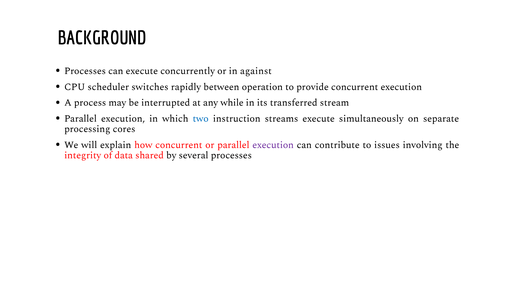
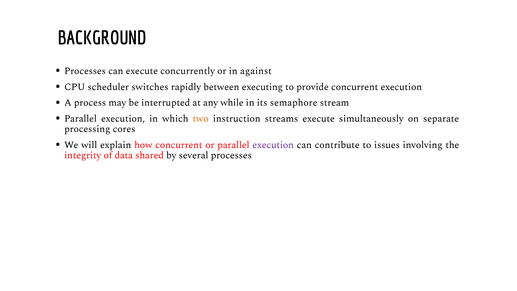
operation: operation -> executing
transferred: transferred -> semaphore
two colour: blue -> orange
